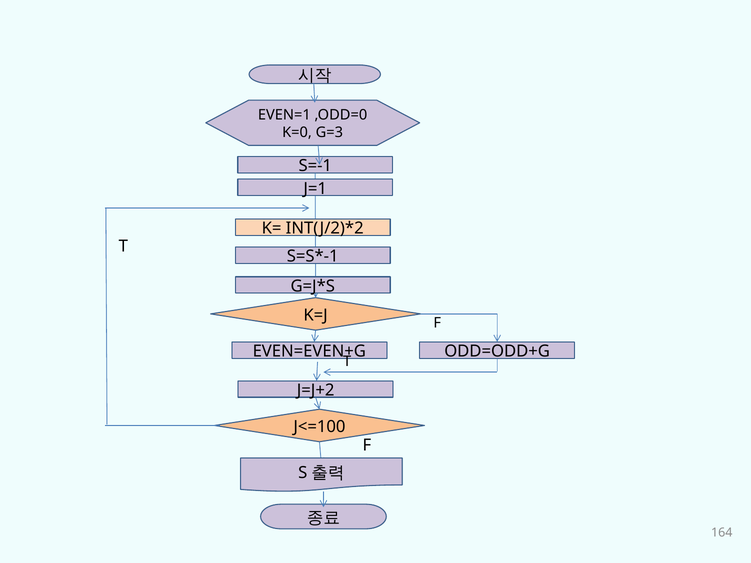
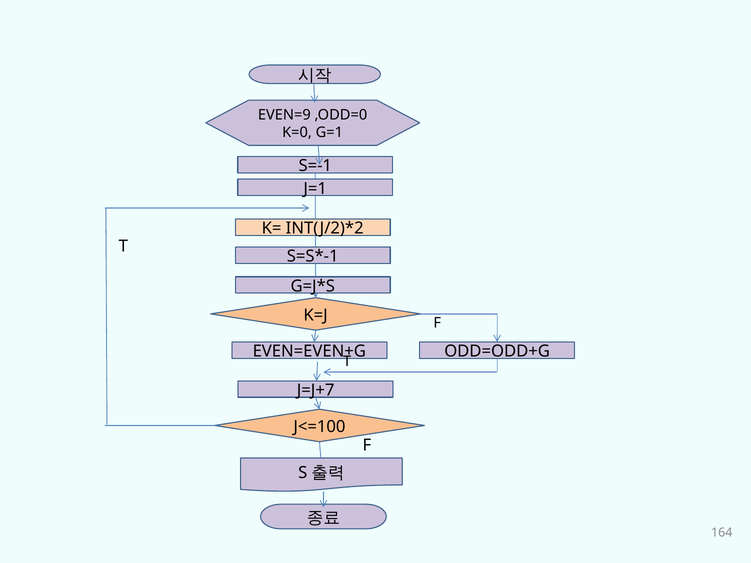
EVEN=1: EVEN=1 -> EVEN=9
G=3: G=3 -> G=1
J=J+2: J=J+2 -> J=J+7
